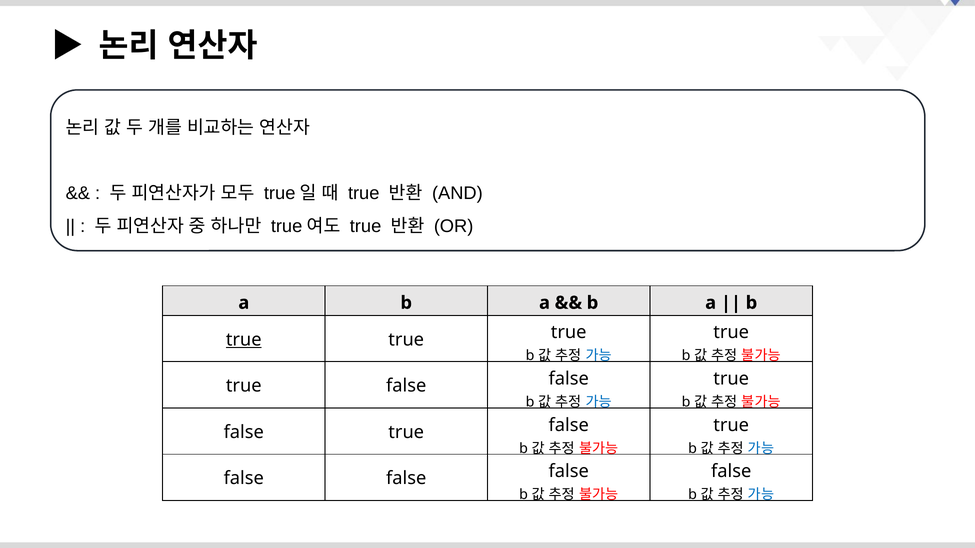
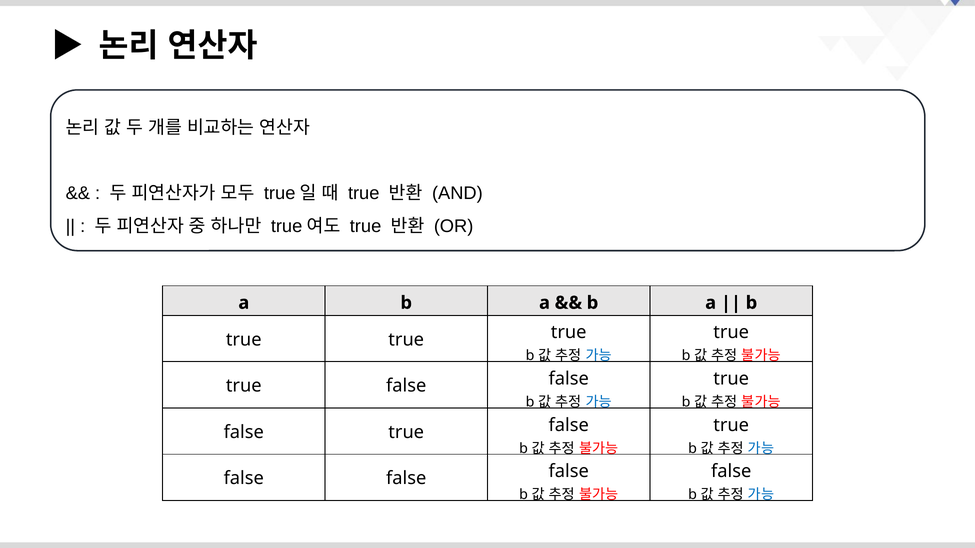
true at (244, 340) underline: present -> none
